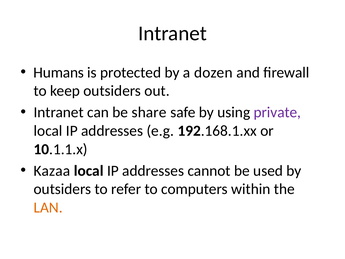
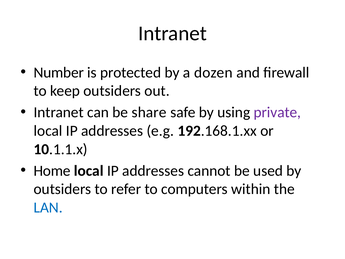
Humans: Humans -> Number
Kazaa: Kazaa -> Home
LAN colour: orange -> blue
